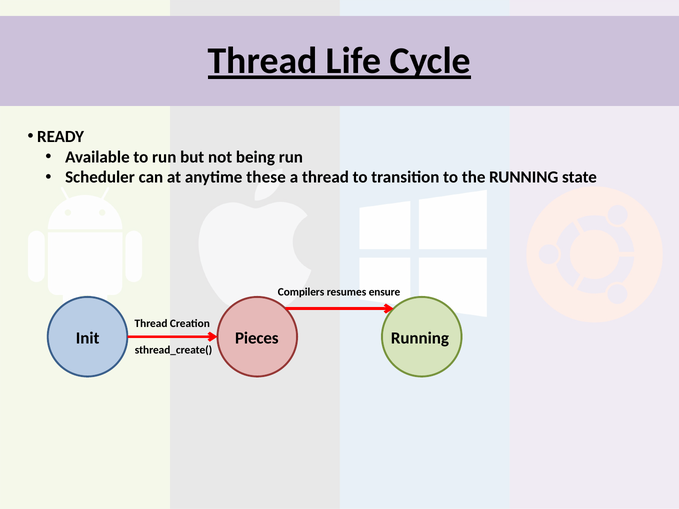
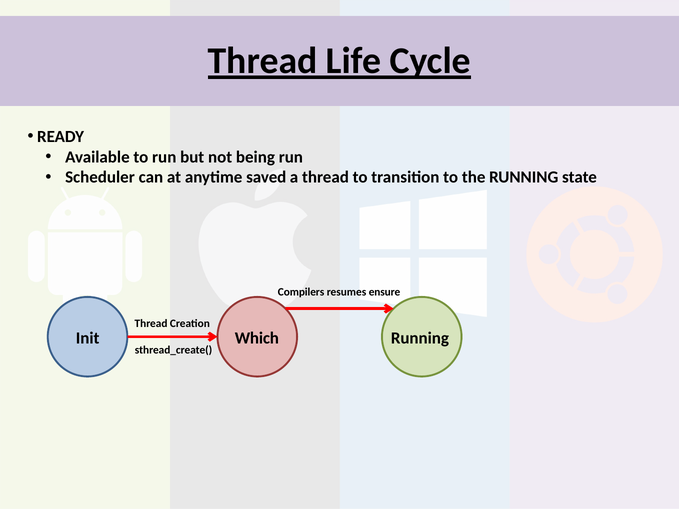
these: these -> saved
Pieces: Pieces -> Which
